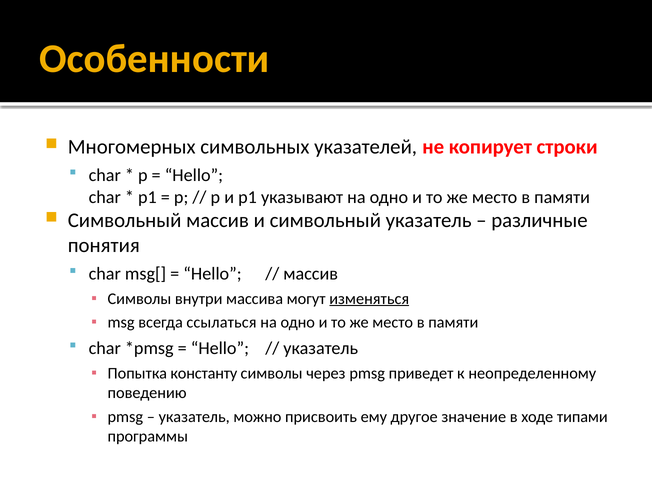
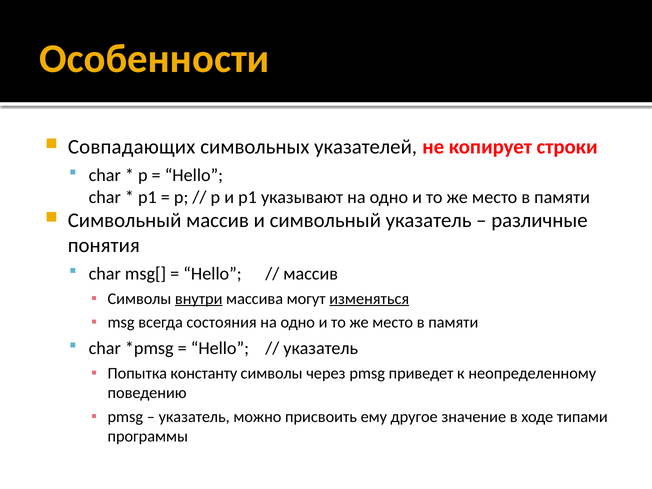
Многомерных: Многомерных -> Совпадающих
внутри underline: none -> present
ссылаться: ссылаться -> состояния
